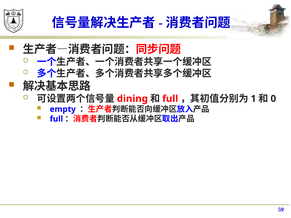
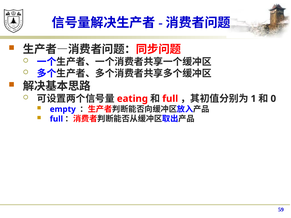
dining: dining -> eating
